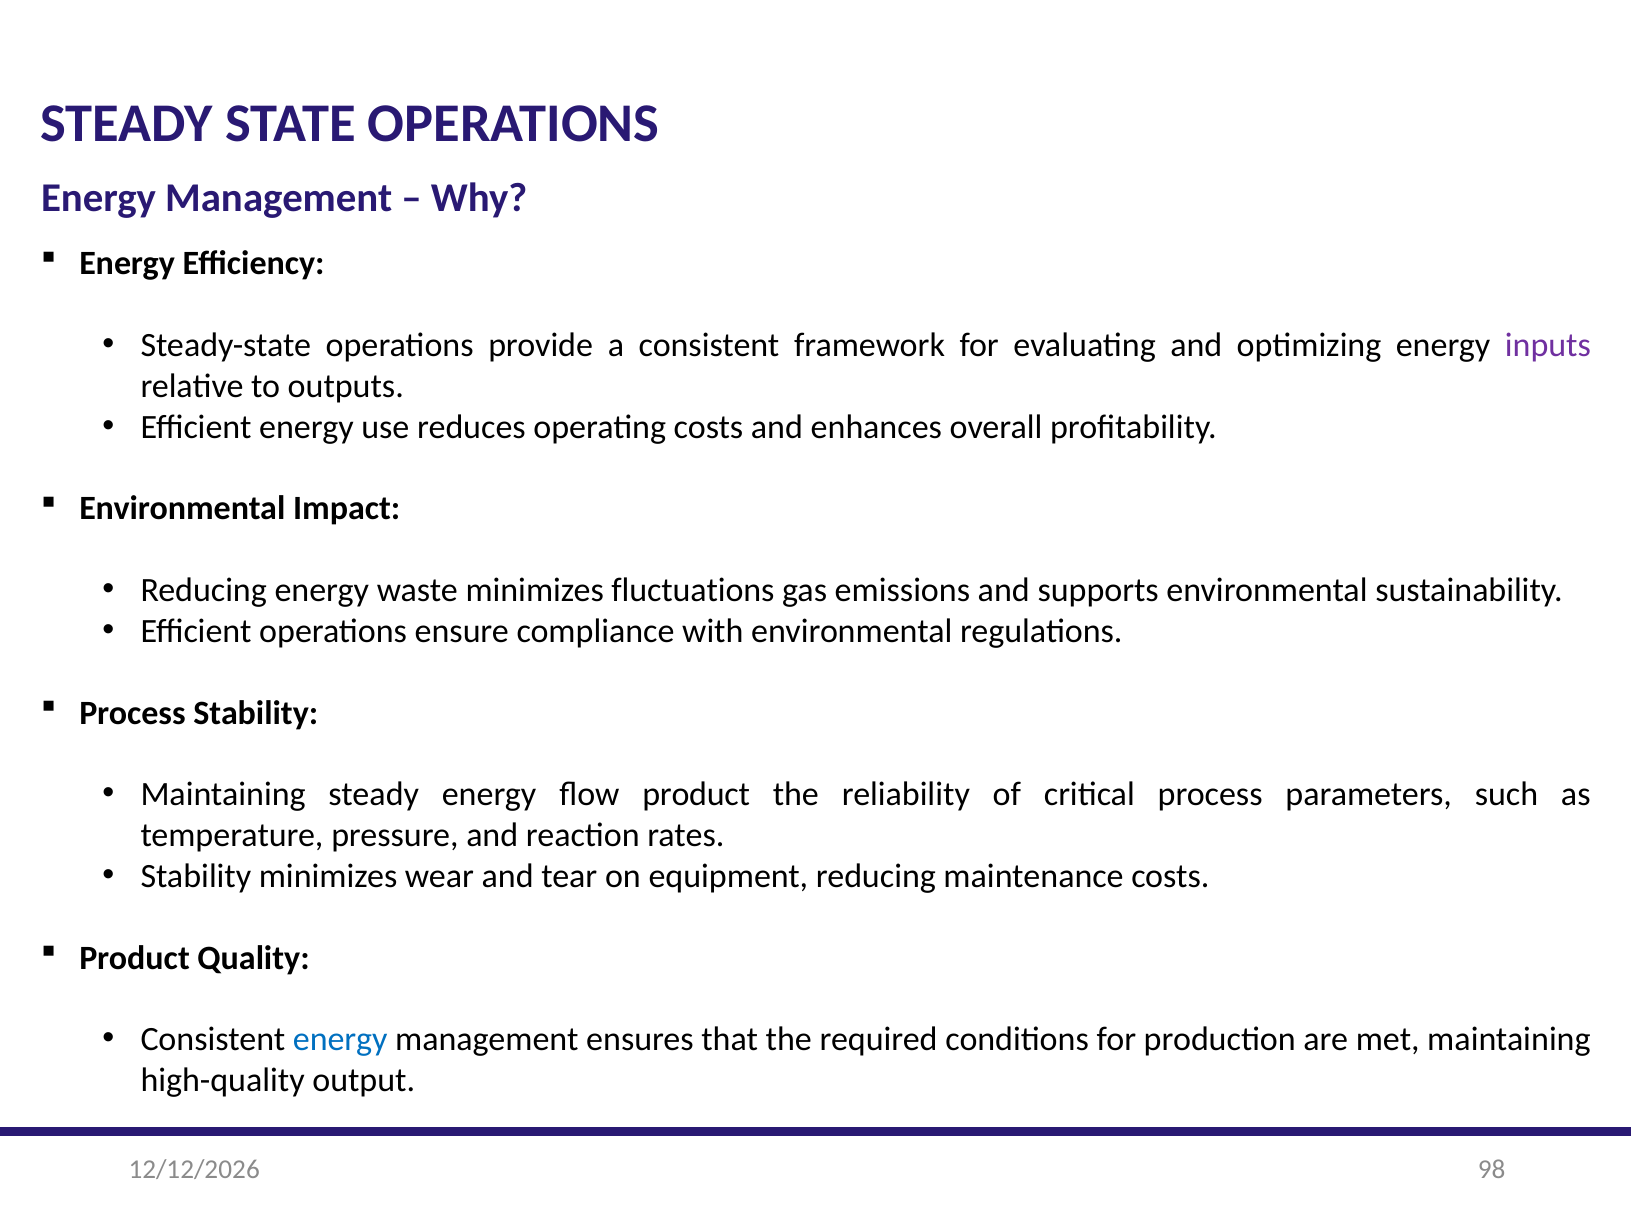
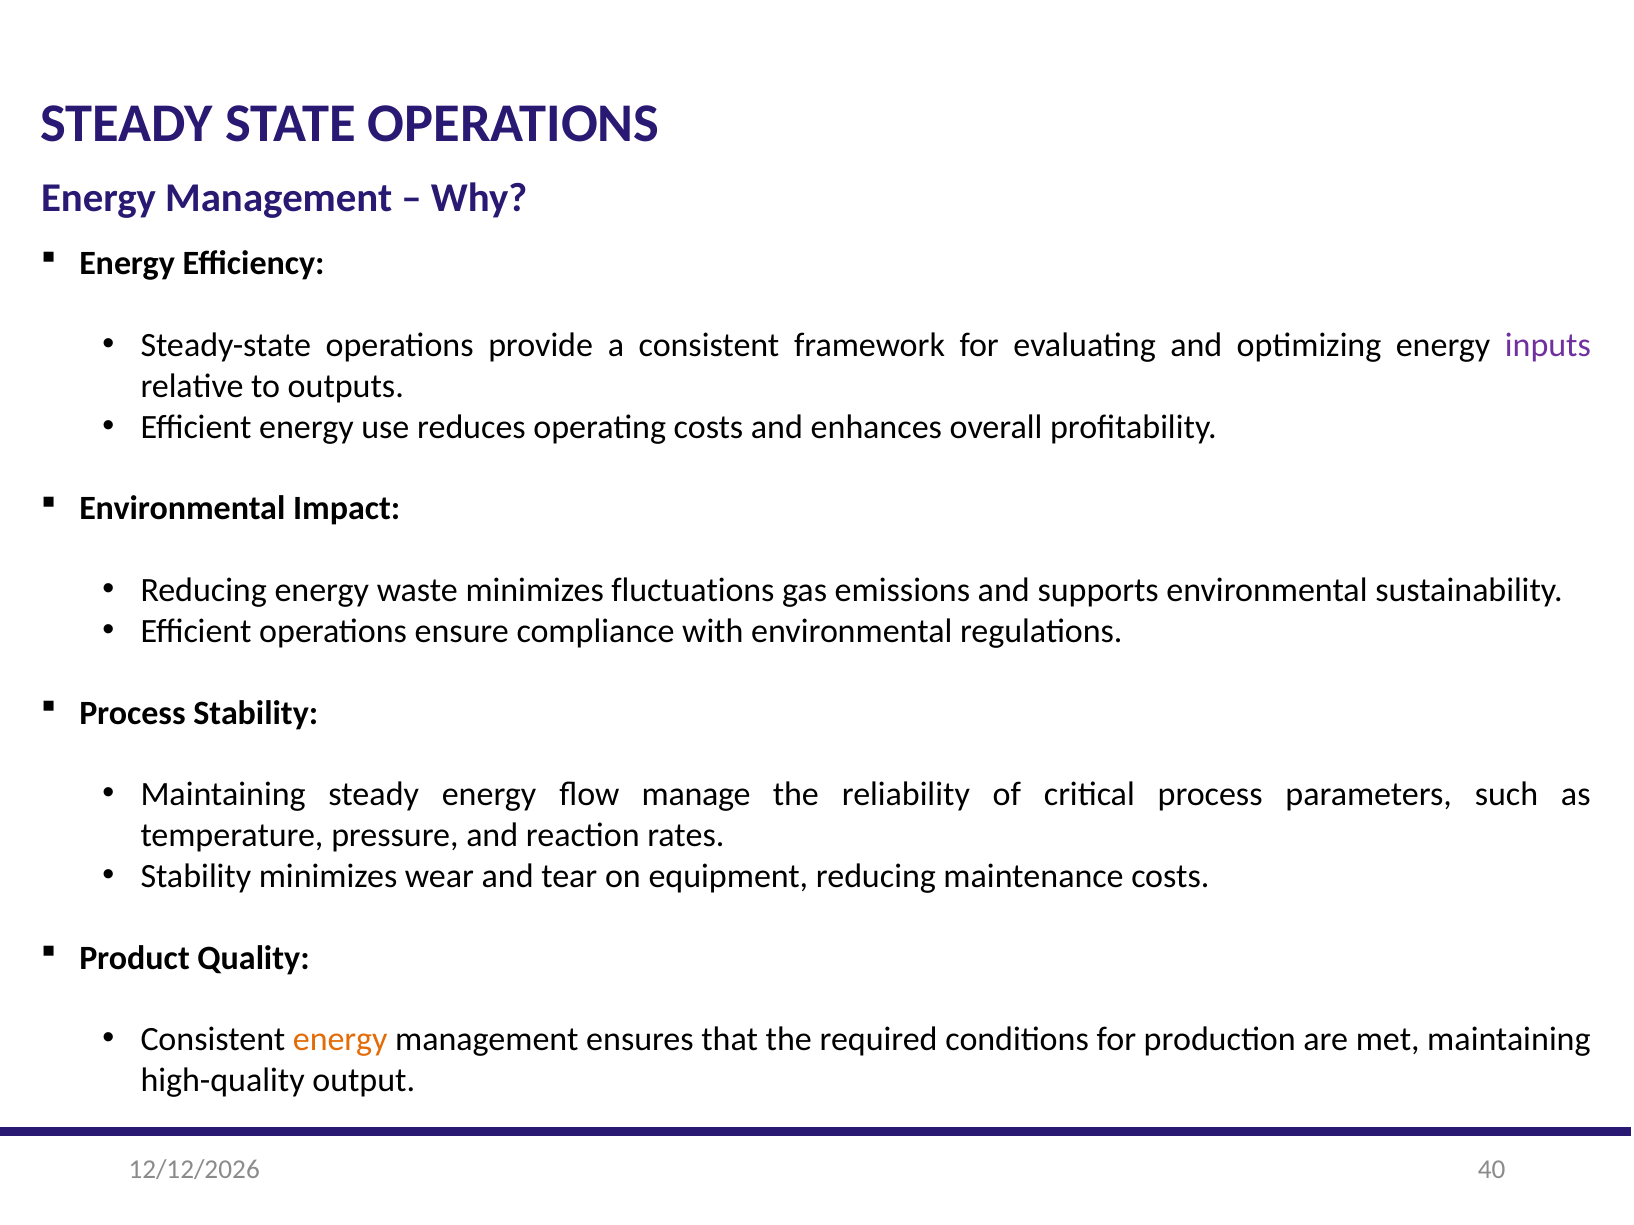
flow product: product -> manage
energy at (340, 1040) colour: blue -> orange
98: 98 -> 40
